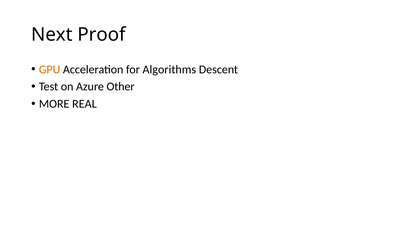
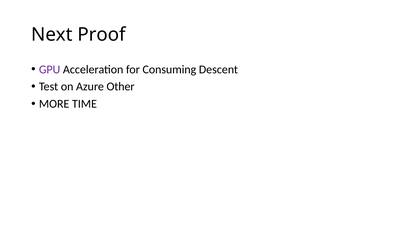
GPU colour: orange -> purple
Algorithms: Algorithms -> Consuming
REAL: REAL -> TIME
